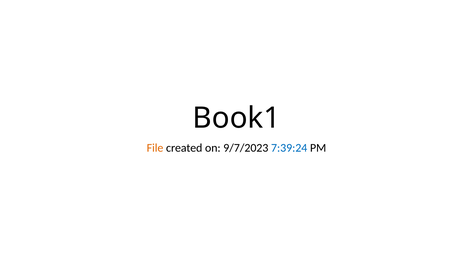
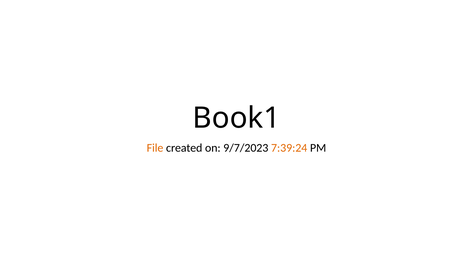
7:39:24 colour: blue -> orange
